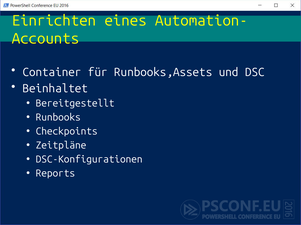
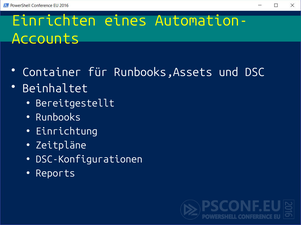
Checkpoints: Checkpoints -> Einrichtung
